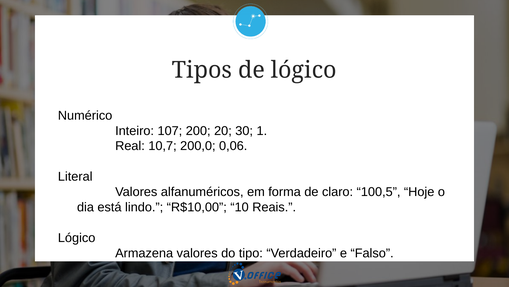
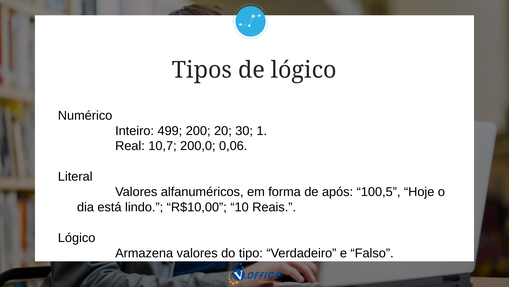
107: 107 -> 499
claro: claro -> após
